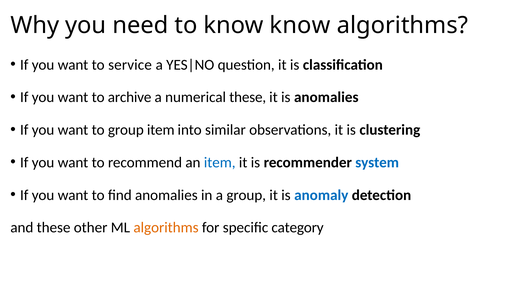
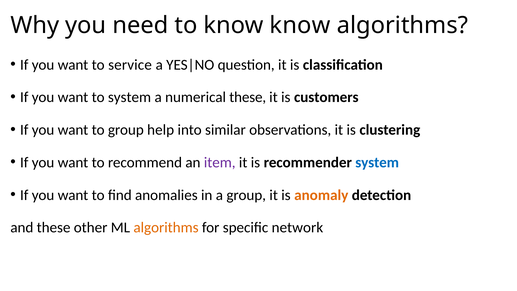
to archive: archive -> system
is anomalies: anomalies -> customers
group item: item -> help
item at (220, 162) colour: blue -> purple
anomaly colour: blue -> orange
category: category -> network
